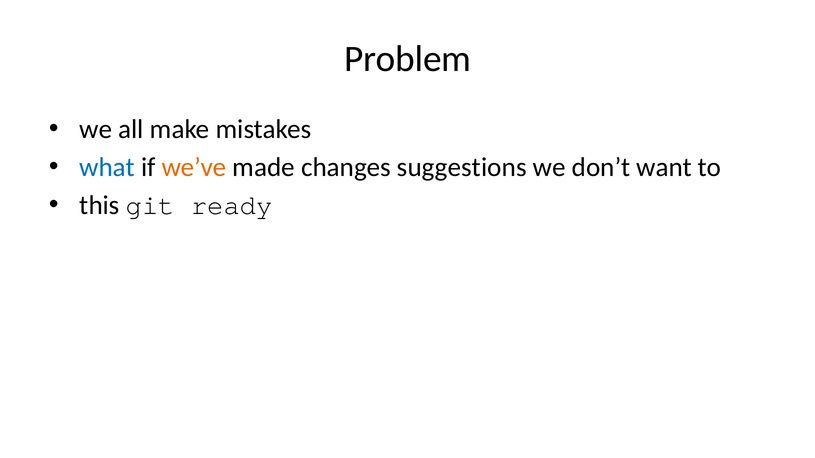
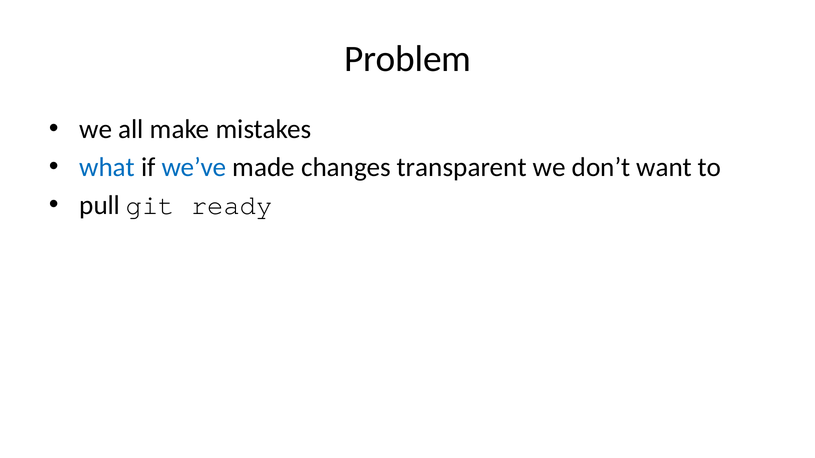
we’ve colour: orange -> blue
suggestions: suggestions -> transparent
this: this -> pull
